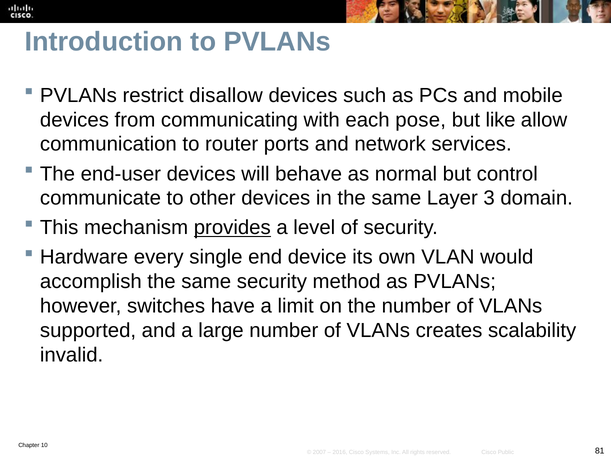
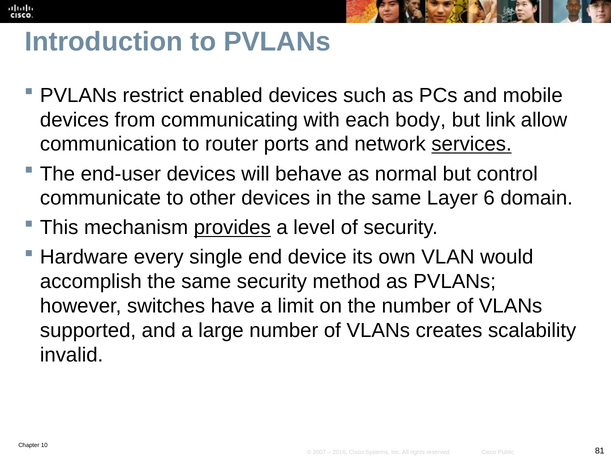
disallow: disallow -> enabled
pose: pose -> body
like: like -> link
services underline: none -> present
3: 3 -> 6
